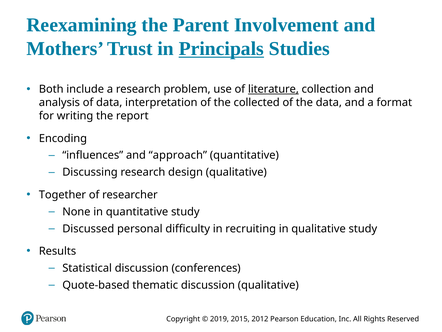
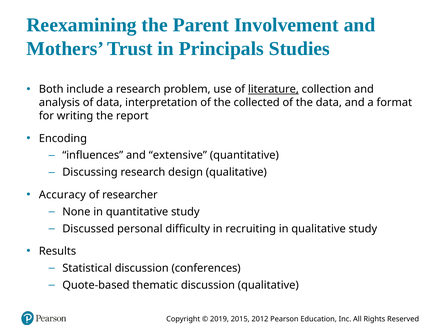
Principals underline: present -> none
approach: approach -> extensive
Together: Together -> Accuracy
